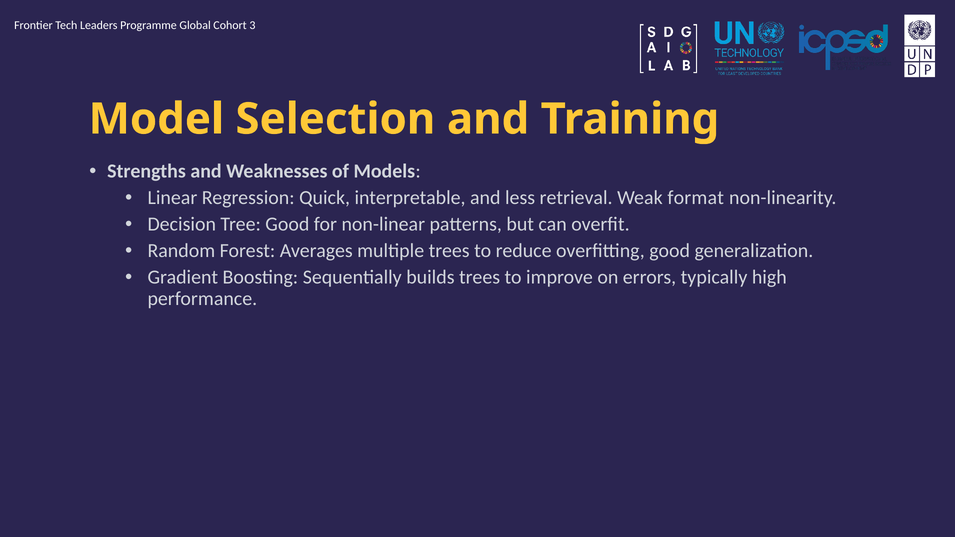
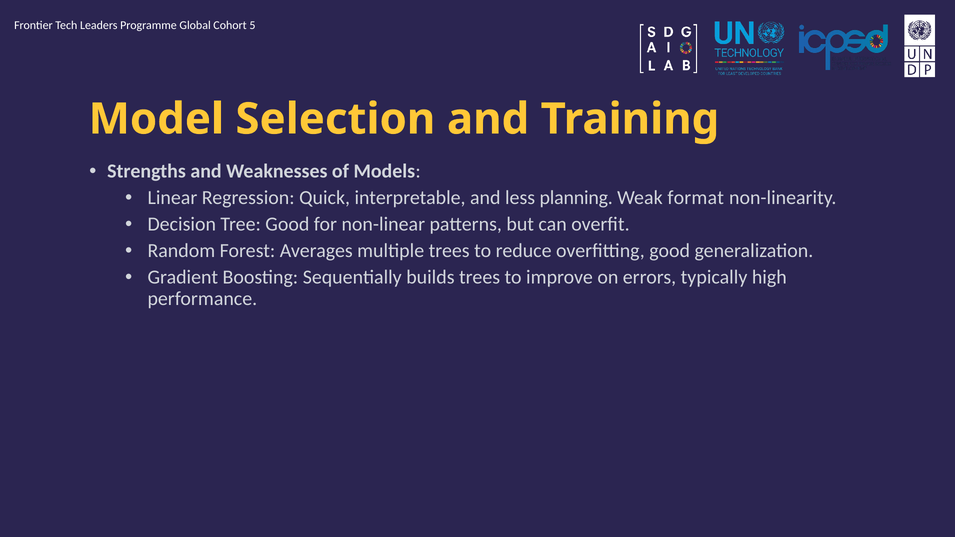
3: 3 -> 5
retrieval: retrieval -> planning
